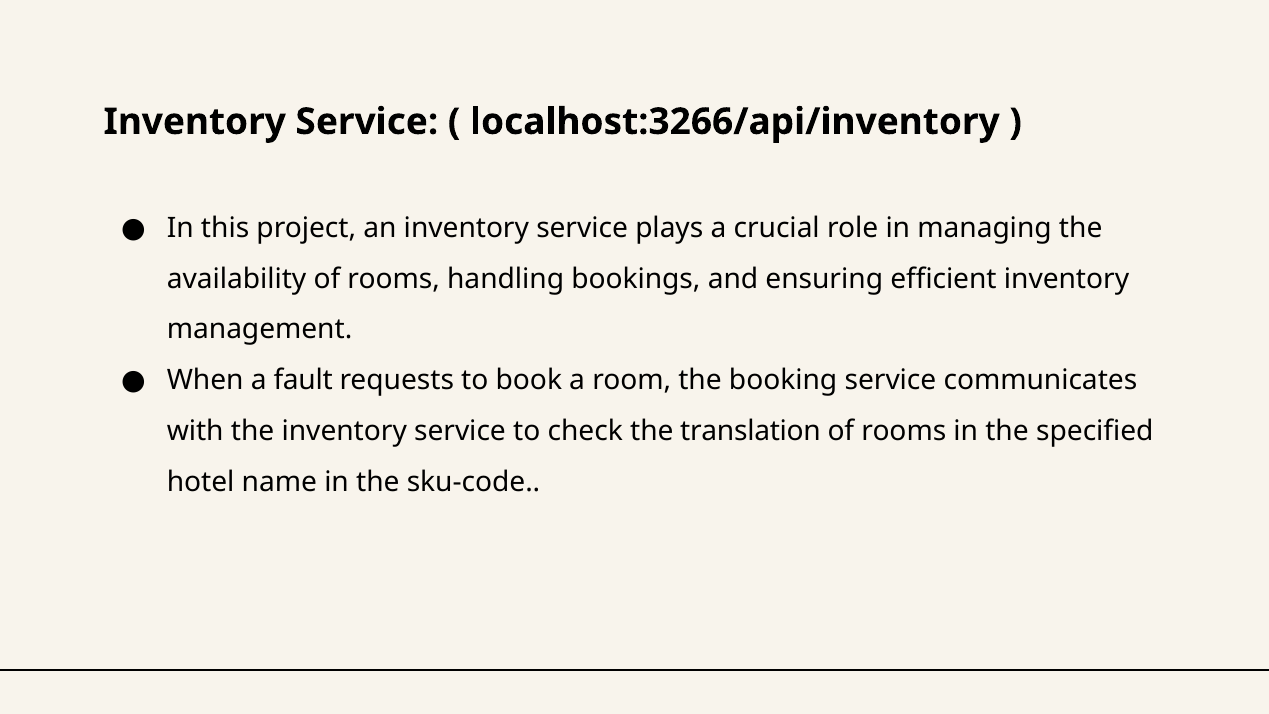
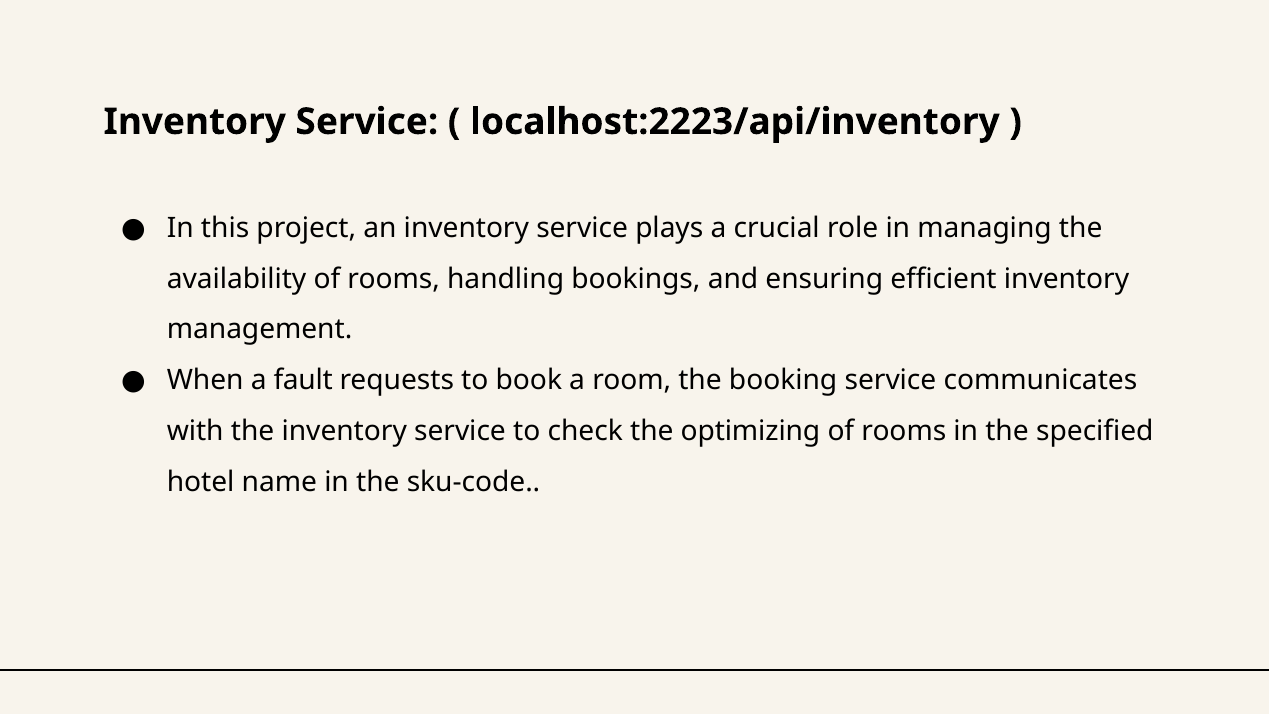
localhost:3266/api/inventory: localhost:3266/api/inventory -> localhost:2223/api/inventory
translation: translation -> optimizing
